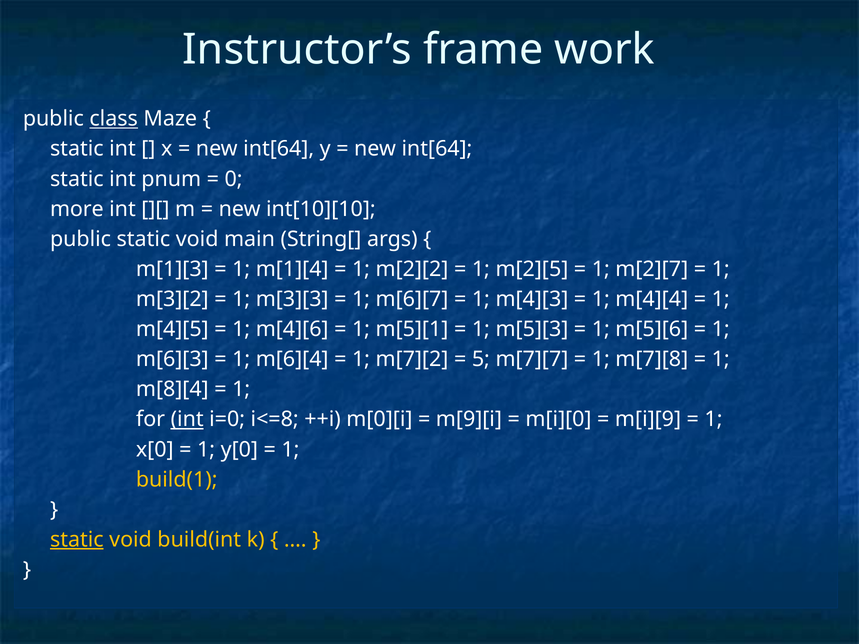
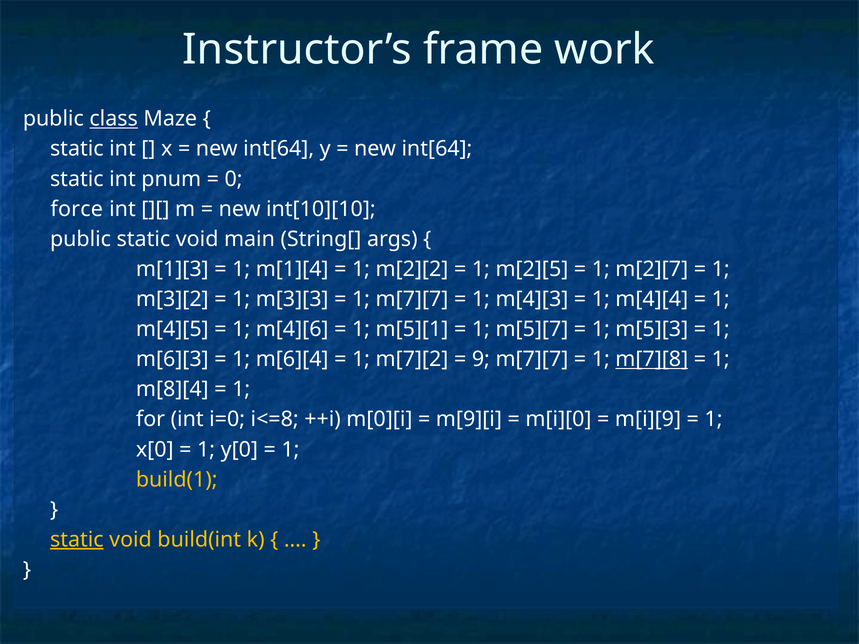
more: more -> force
1 m[6][7: m[6][7 -> m[7][7
m[5][3: m[5][3 -> m[5][7
m[5][6: m[5][6 -> m[5][3
5: 5 -> 9
m[7][8 underline: none -> present
int at (187, 420) underline: present -> none
